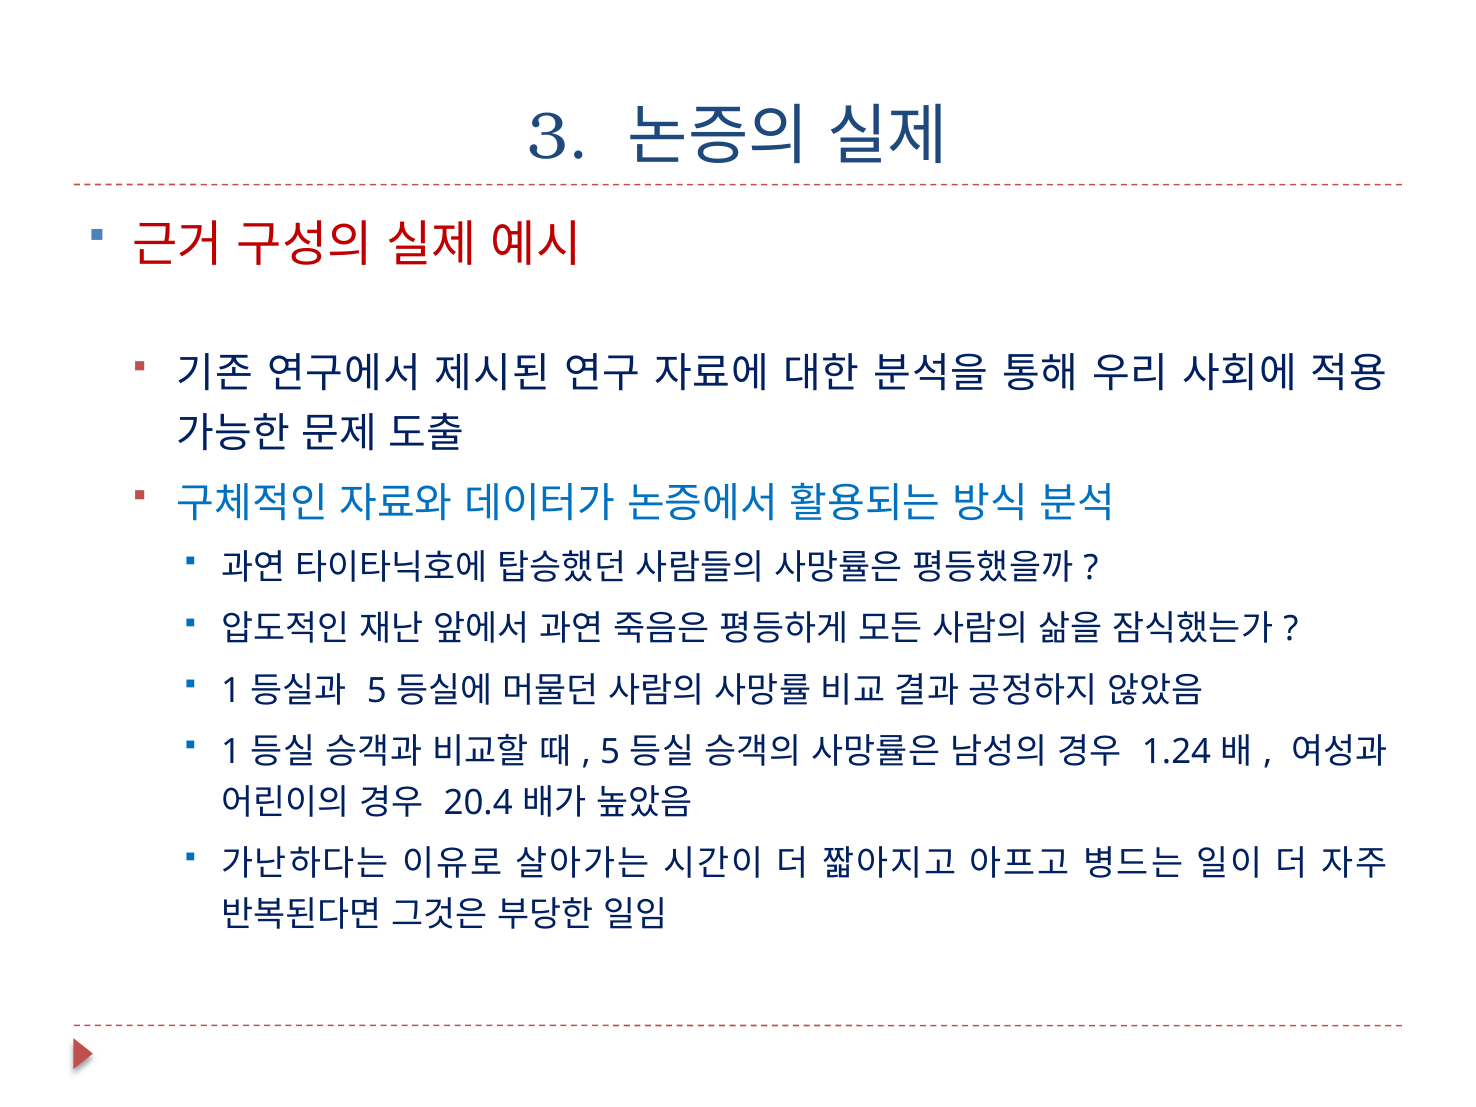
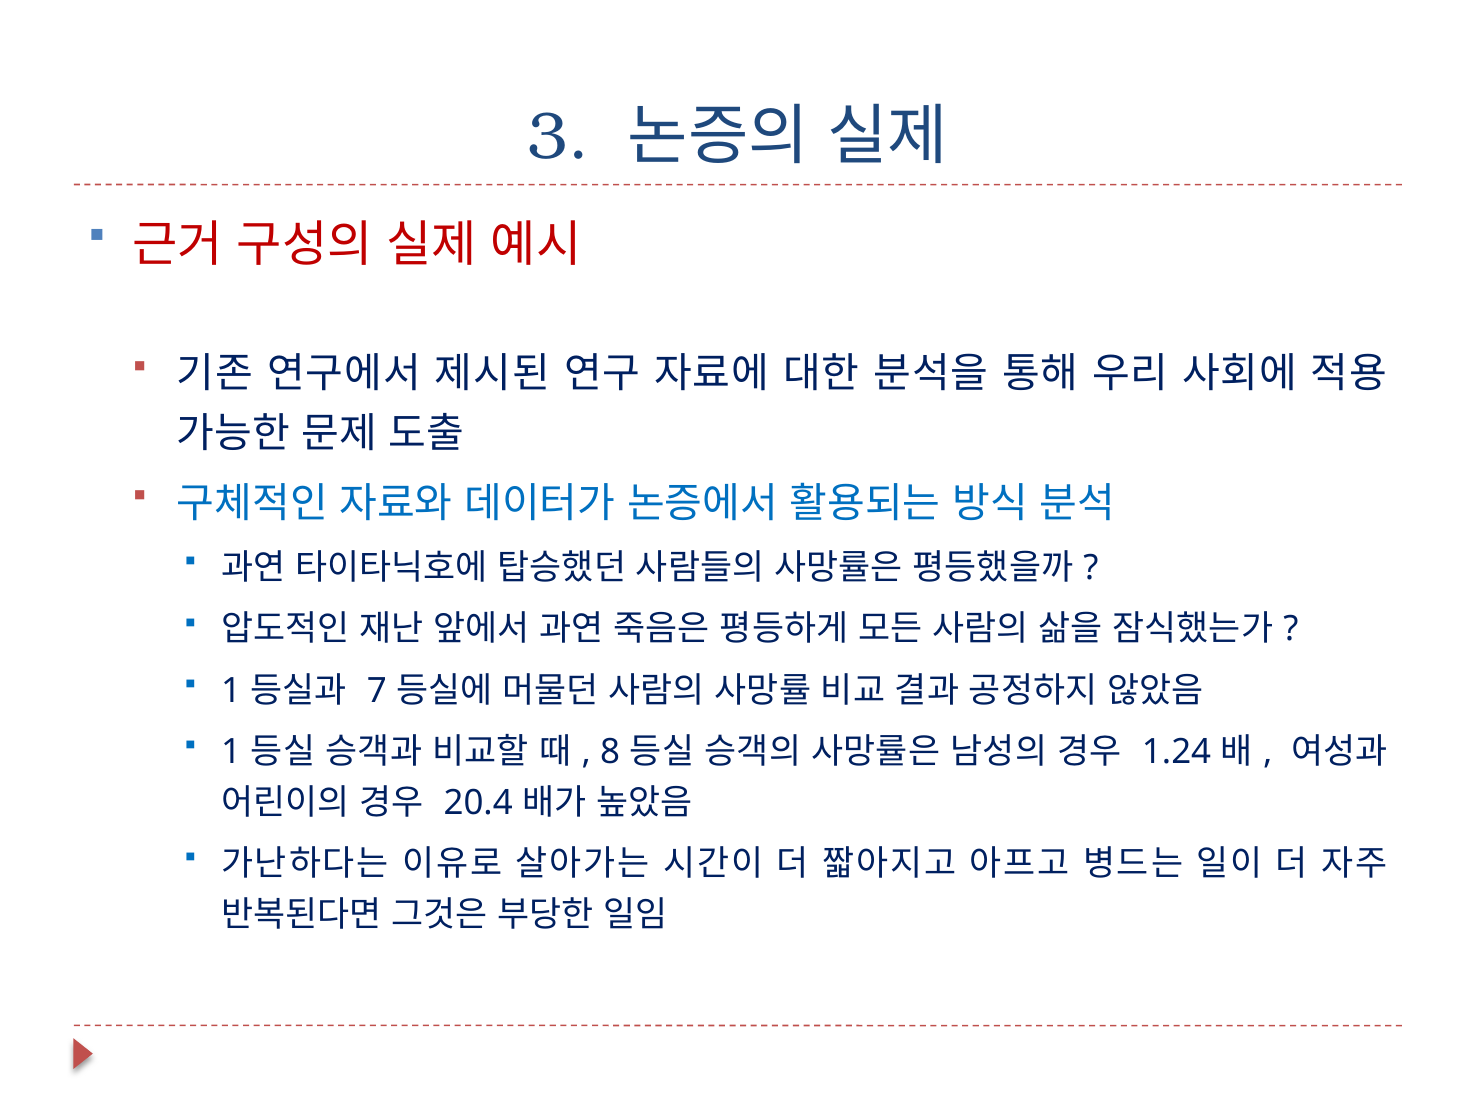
5 at (377, 691): 5 -> 7
5 at (610, 752): 5 -> 8
